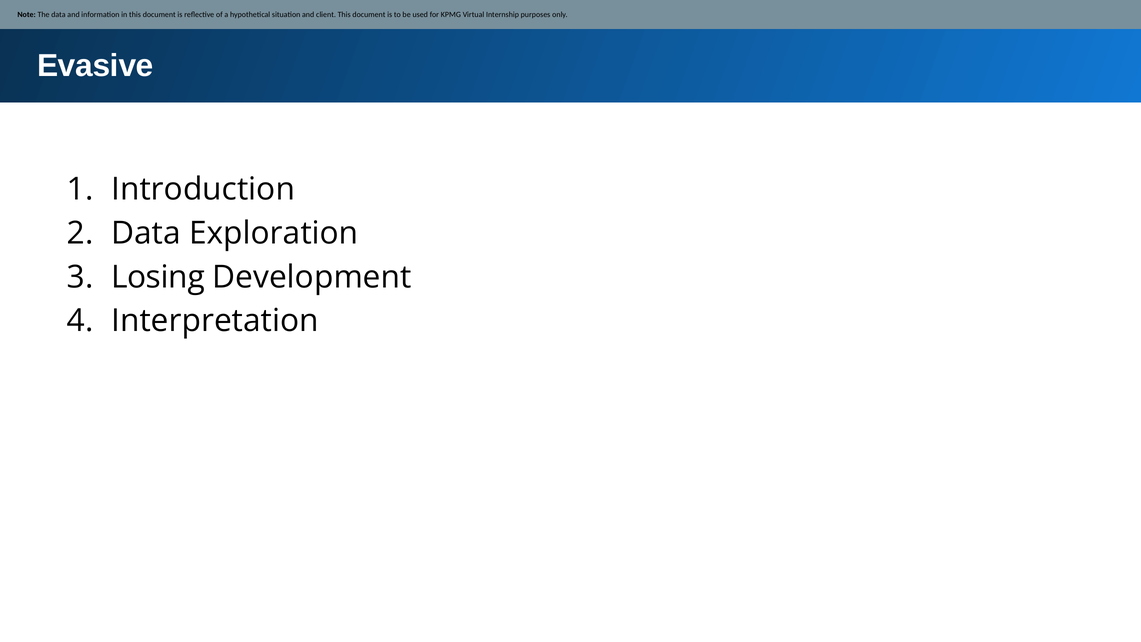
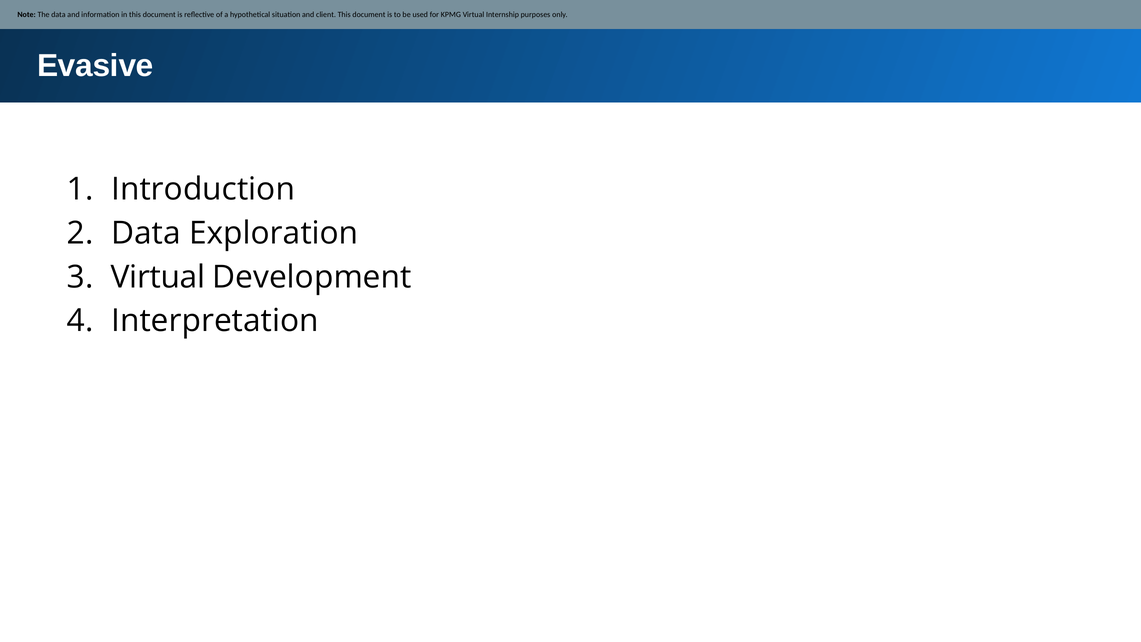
Losing at (158, 277): Losing -> Virtual
